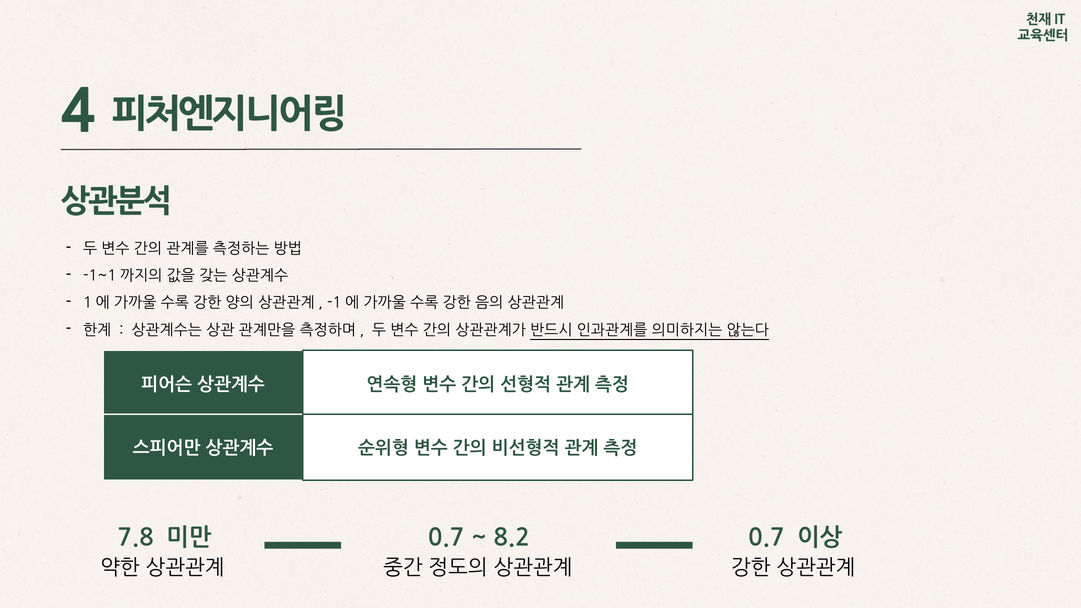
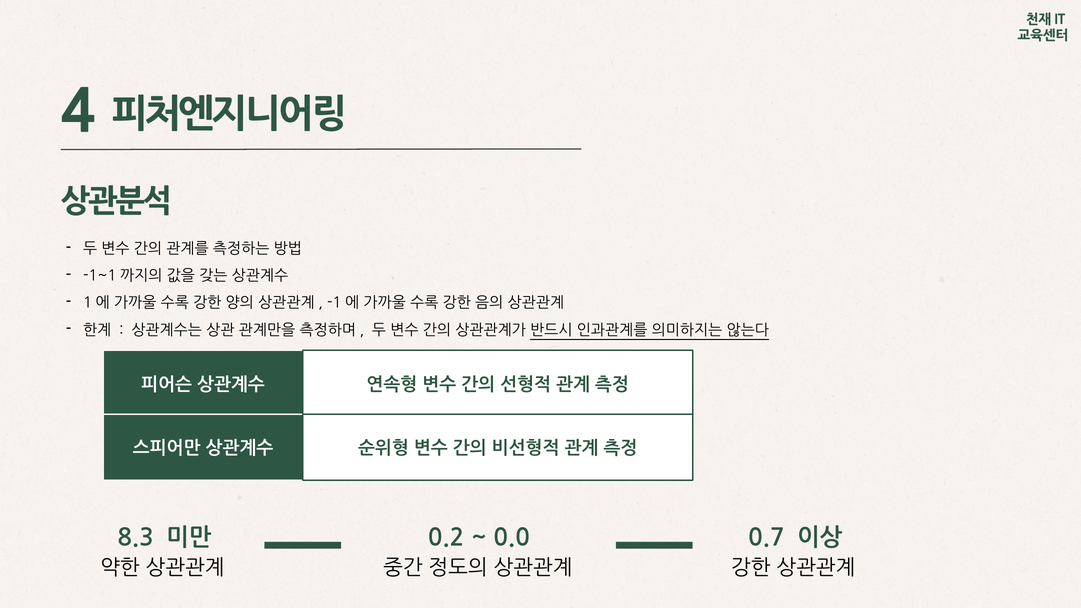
7.8: 7.8 -> 8.3
0.7 at (446, 538): 0.7 -> 0.2
8.2: 8.2 -> 0.0
